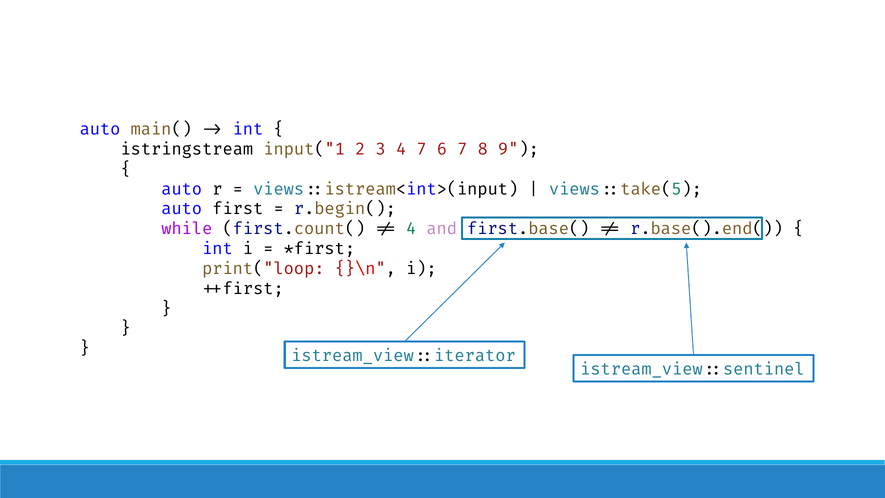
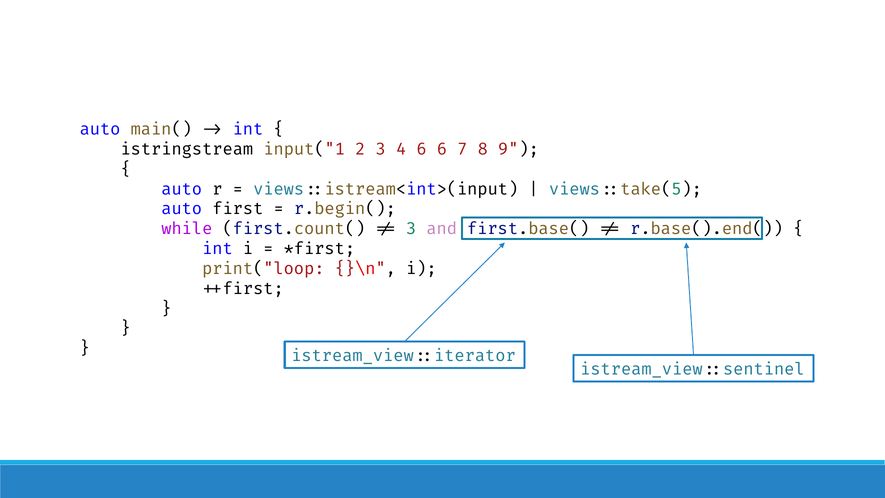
4 7: 7 -> 6
4 at (411, 229): 4 -> 3
